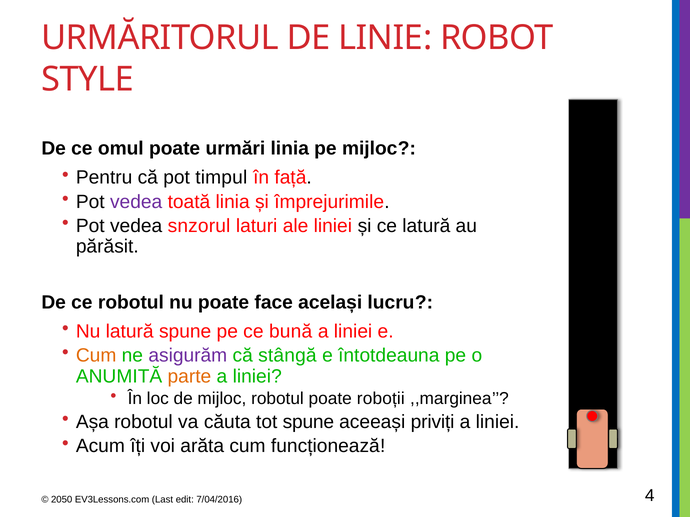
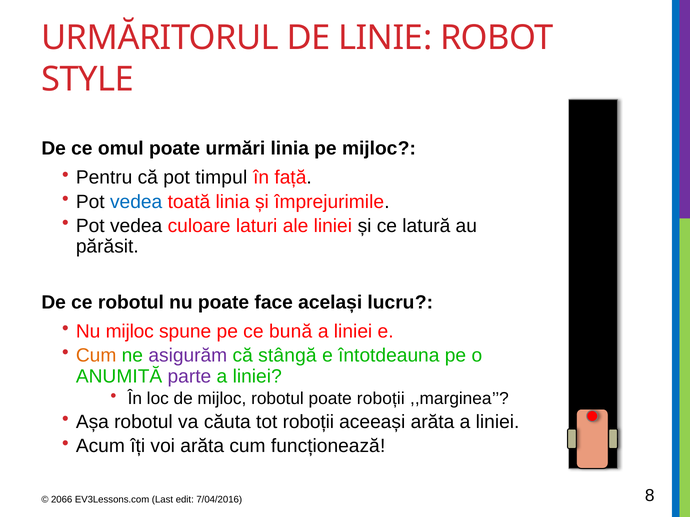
vedea at (136, 202) colour: purple -> blue
snzorul: snzorul -> culoare
Nu latură: latură -> mijloc
parte colour: orange -> purple
tot spune: spune -> roboții
aceeași priviți: priviți -> arăta
2050: 2050 -> 2066
4: 4 -> 8
